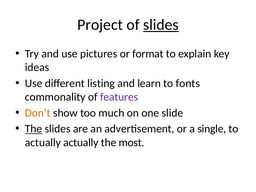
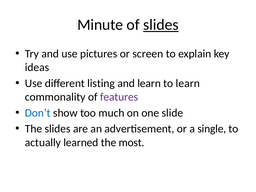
Project: Project -> Minute
format: format -> screen
to fonts: fonts -> learn
Don’t colour: orange -> blue
The at (34, 129) underline: present -> none
actually actually: actually -> learned
